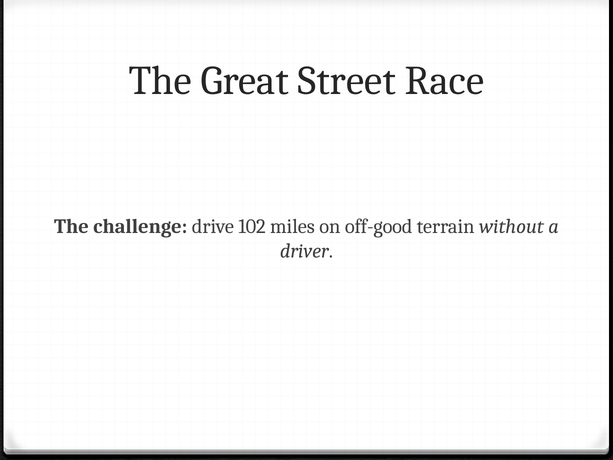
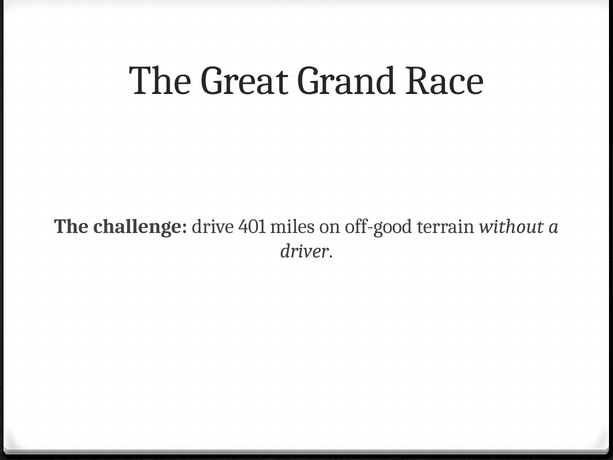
Street: Street -> Grand
102: 102 -> 401
